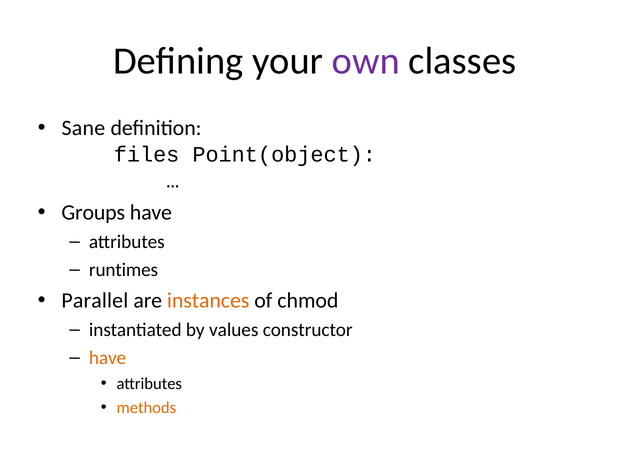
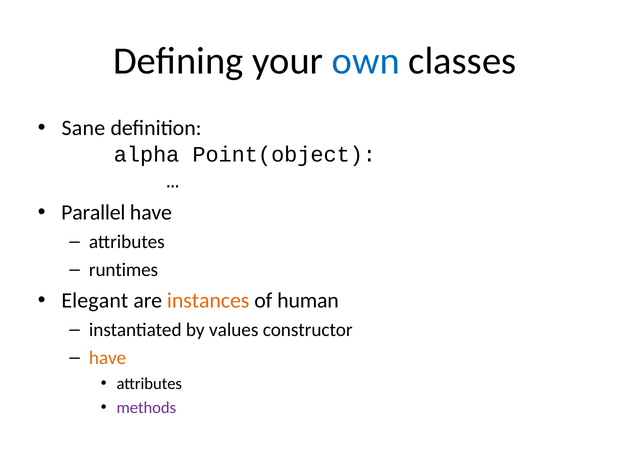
own colour: purple -> blue
files: files -> alpha
Groups: Groups -> Parallel
Parallel: Parallel -> Elegant
chmod: chmod -> human
methods colour: orange -> purple
